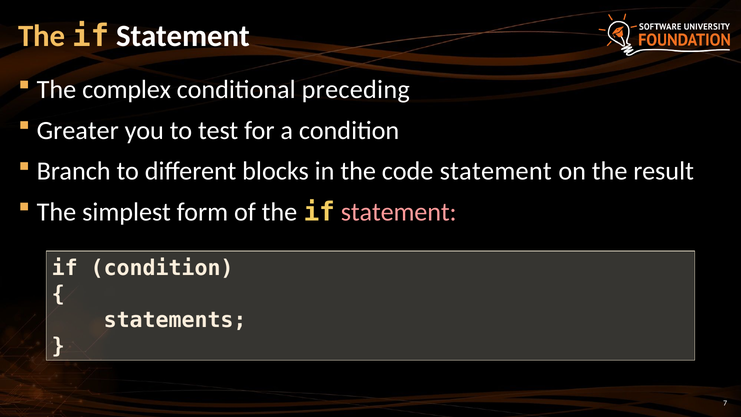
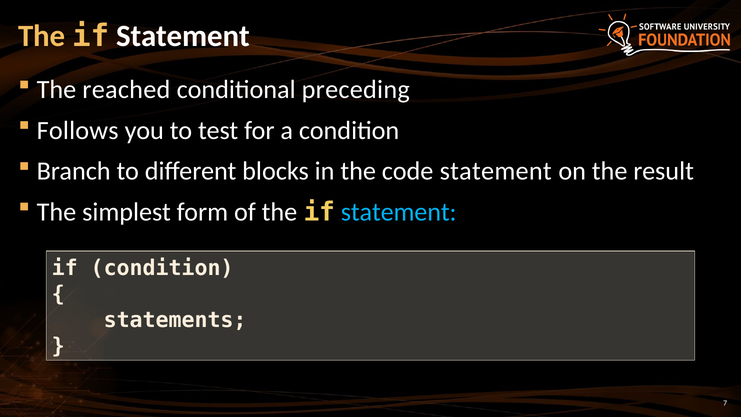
complex: complex -> reached
Greater: Greater -> Follows
statement at (399, 212) colour: pink -> light blue
